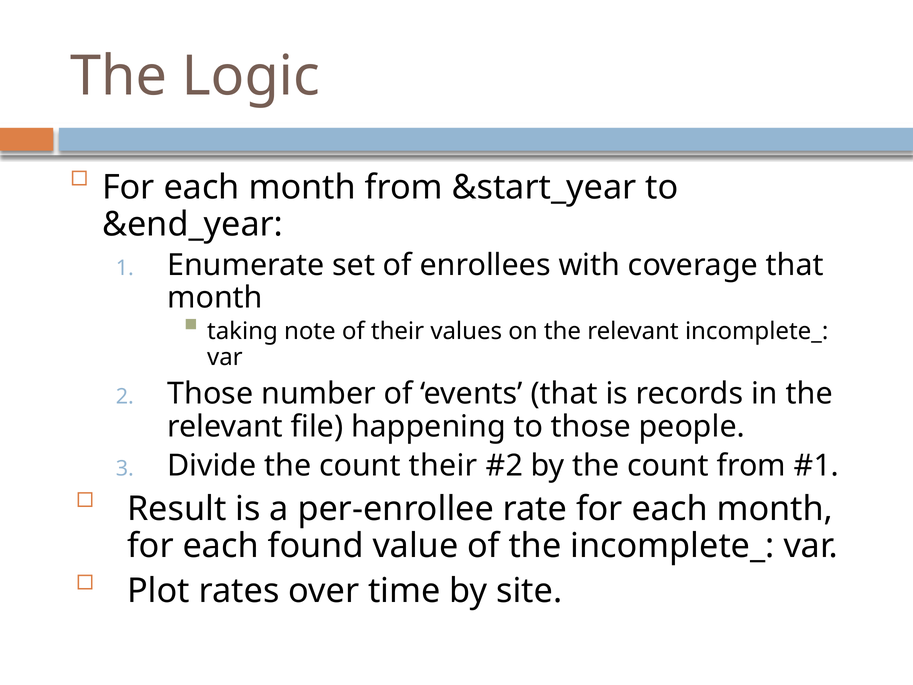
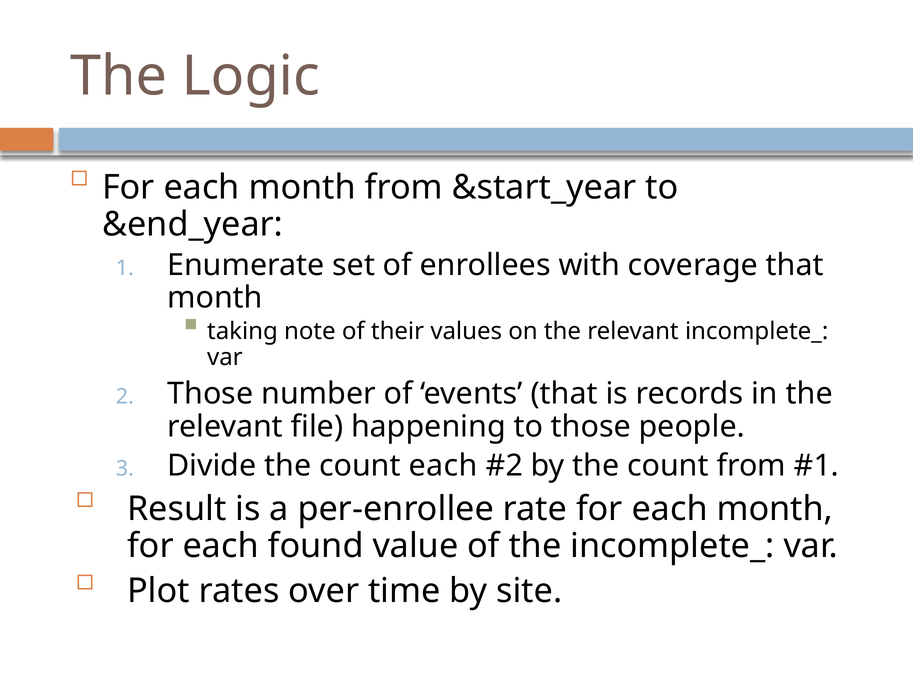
count their: their -> each
